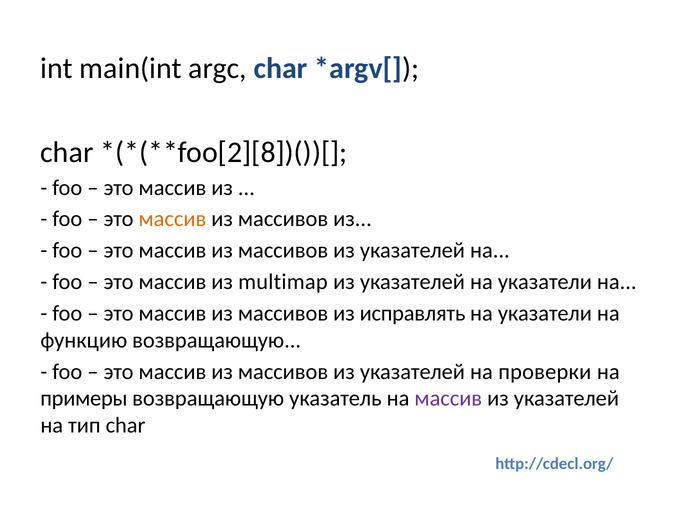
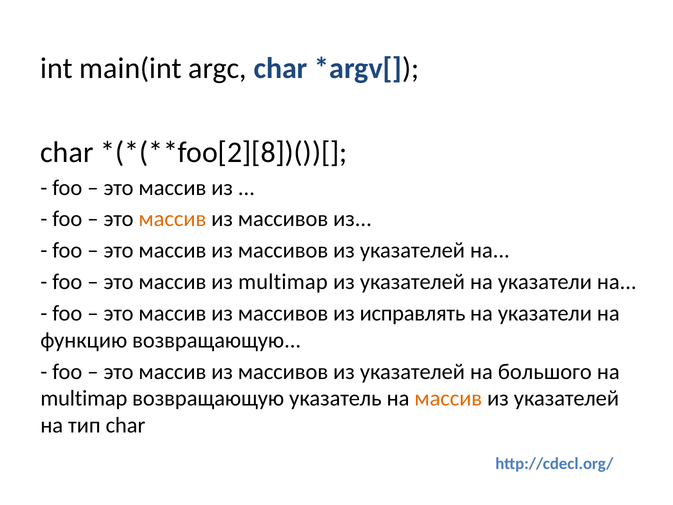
проверки: проверки -> большого
примеры at (84, 398): примеры -> multimap
массив at (448, 398) colour: purple -> orange
